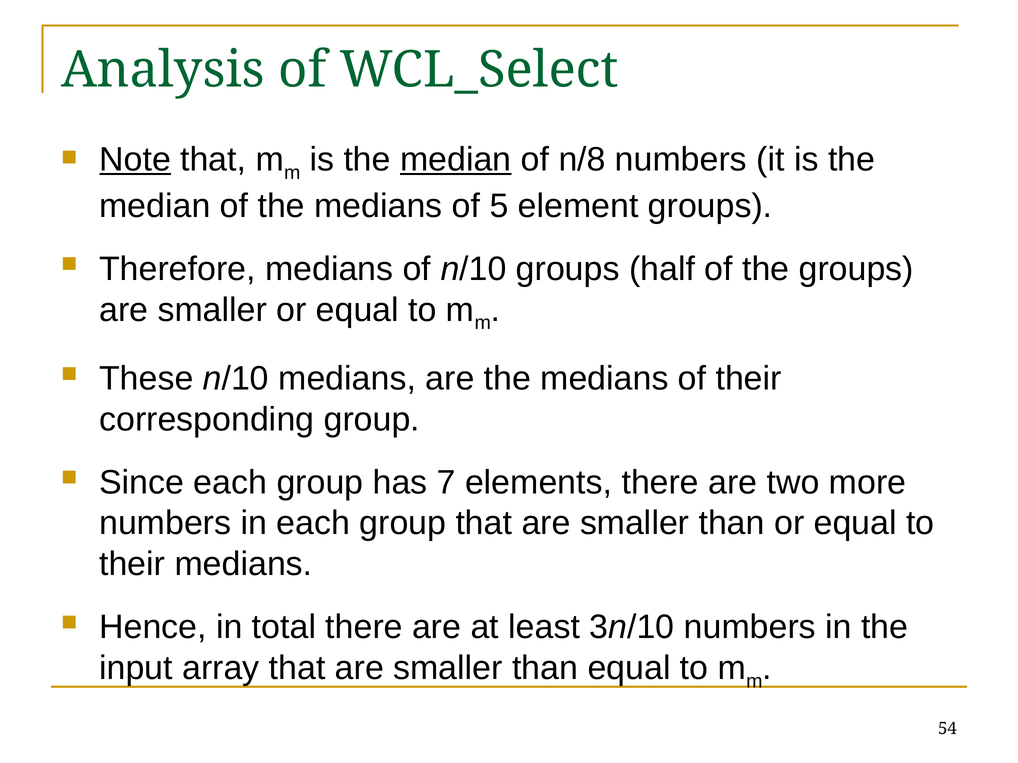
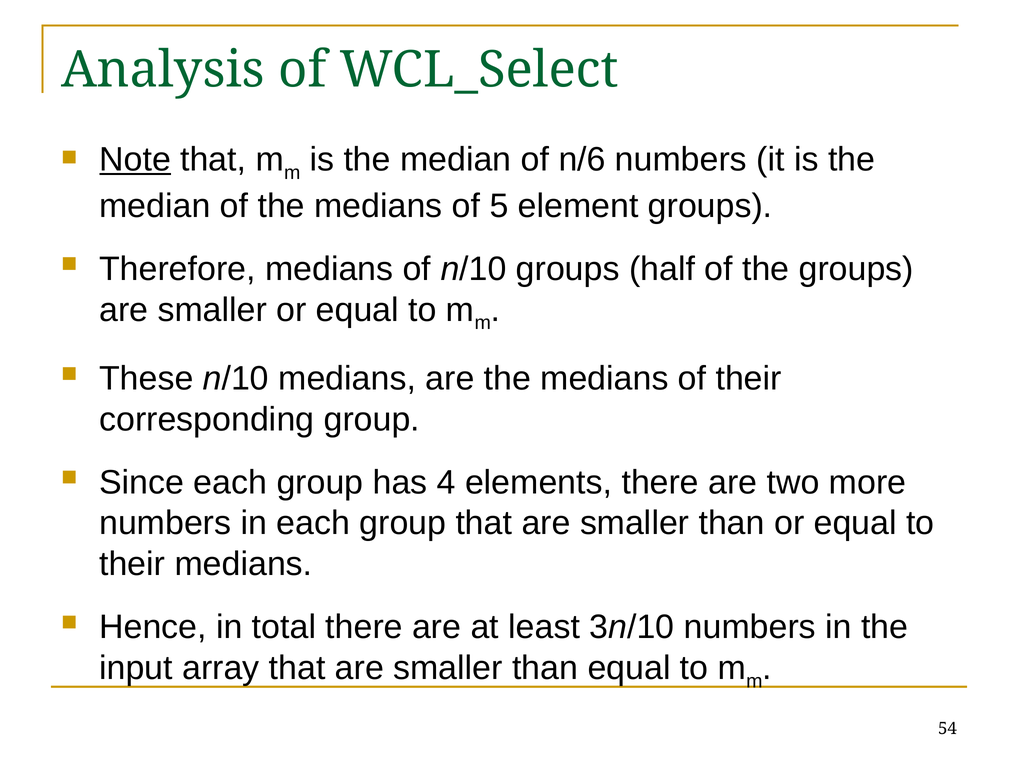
median at (456, 160) underline: present -> none
n/8: n/8 -> n/6
7: 7 -> 4
